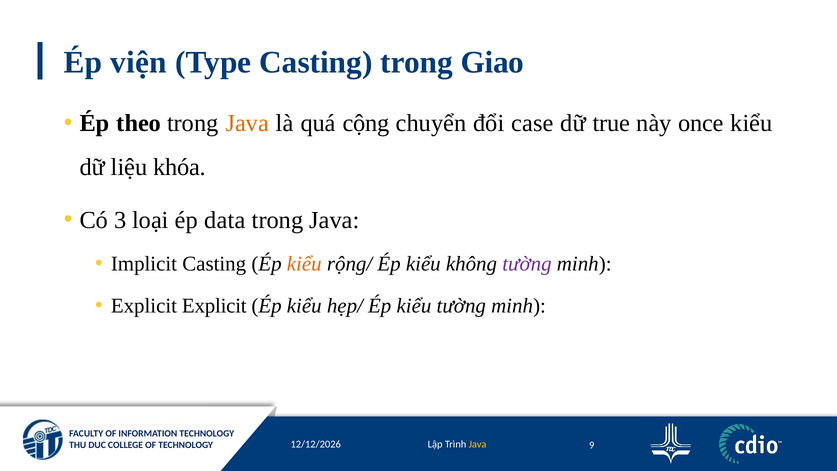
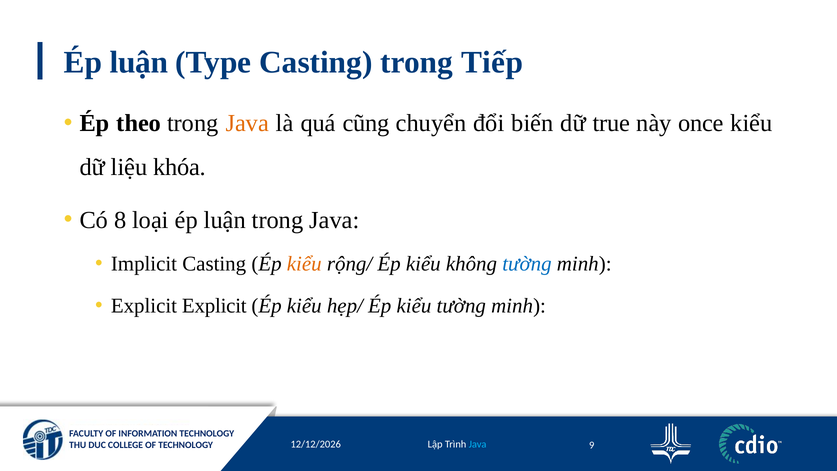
viện at (139, 63): viện -> luận
Giao: Giao -> Tiếp
cộng: cộng -> cũng
case: case -> biến
3: 3 -> 8
loại ép data: data -> luận
tường at (527, 264) colour: purple -> blue
Java at (478, 444) colour: yellow -> light blue
